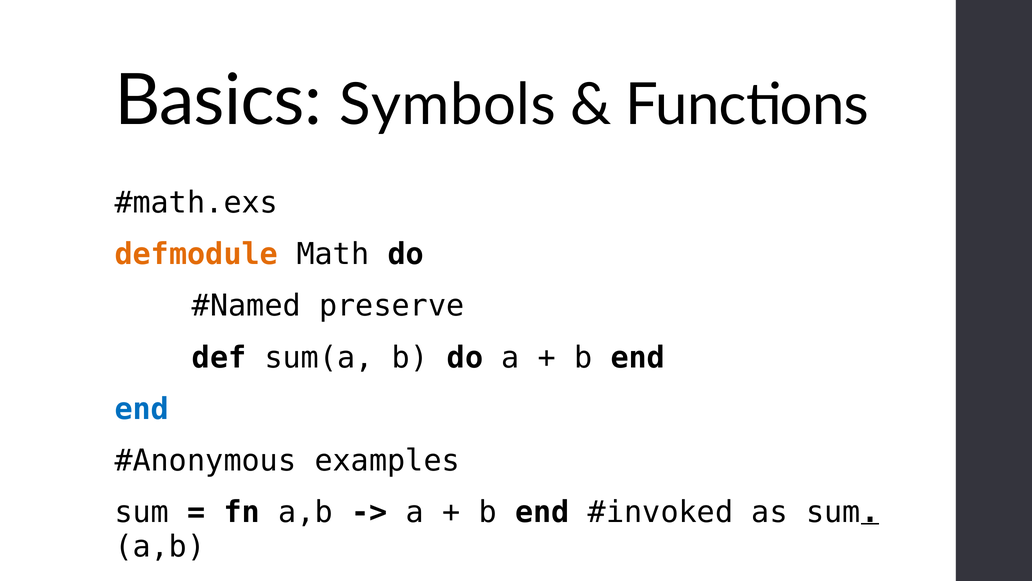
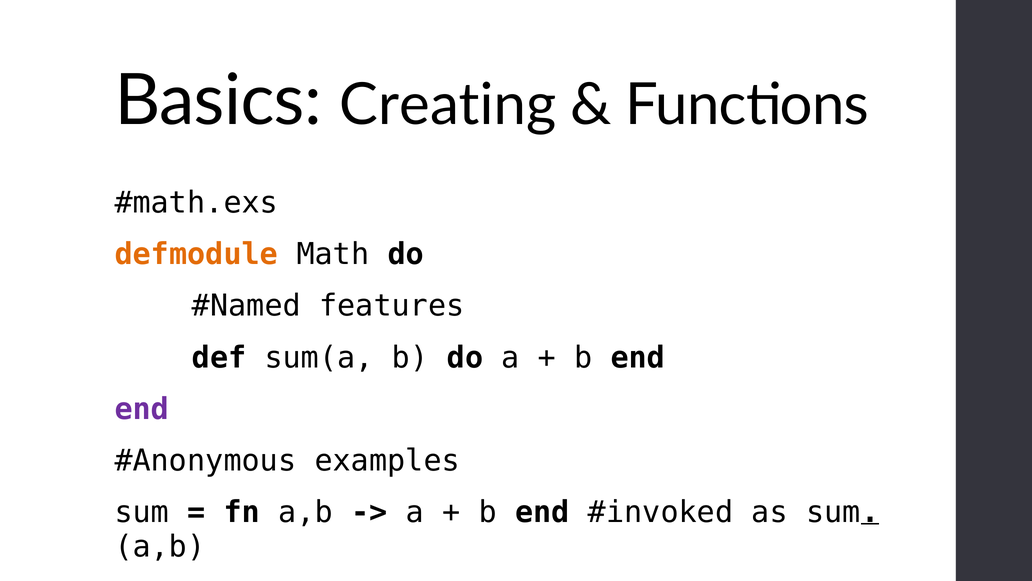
Symbols: Symbols -> Creating
preserve: preserve -> features
end at (142, 409) colour: blue -> purple
